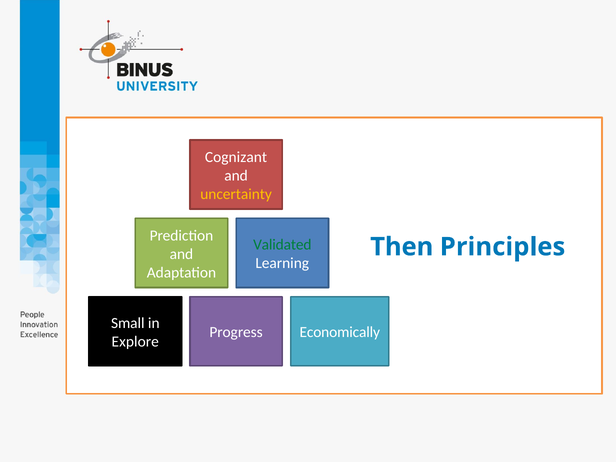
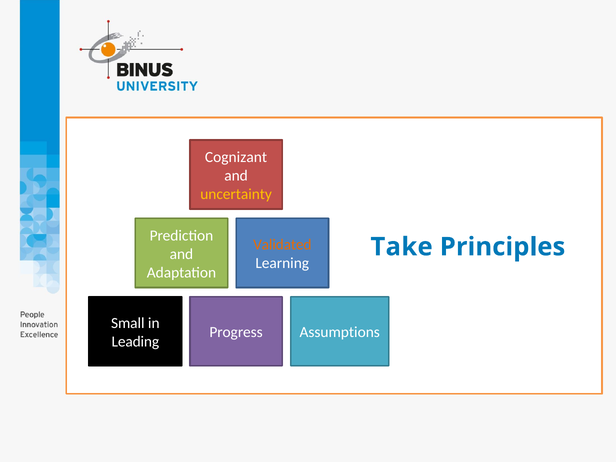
Then: Then -> Take
Validated colour: green -> orange
Economically: Economically -> Assumptions
Explore: Explore -> Leading
